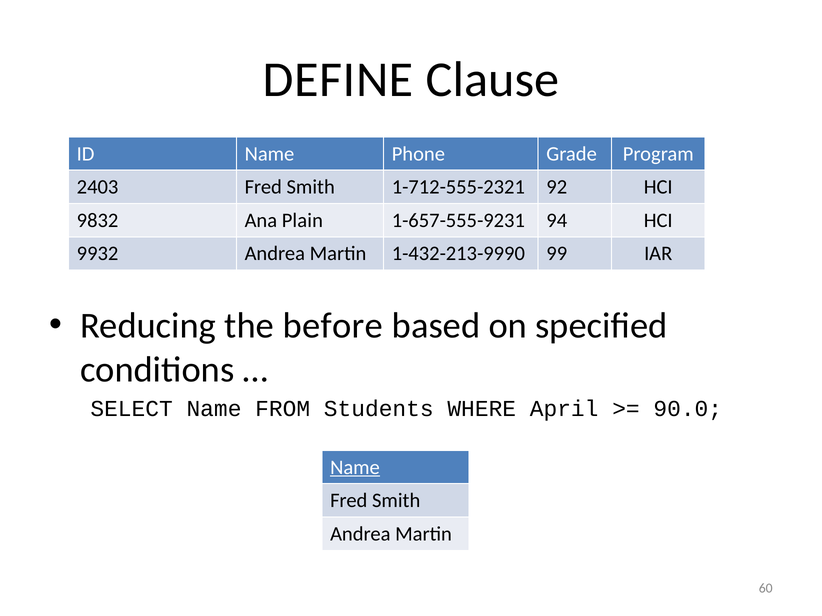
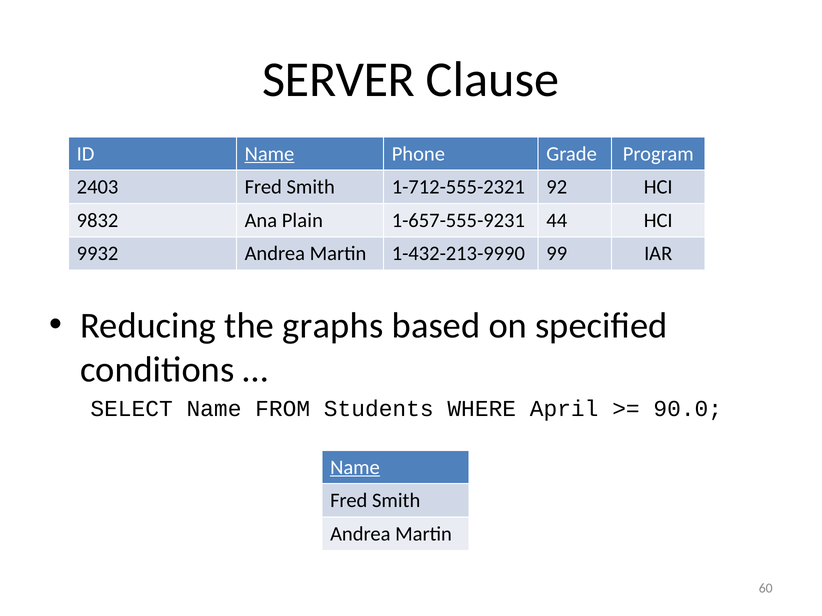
DEFINE: DEFINE -> SERVER
Name at (269, 154) underline: none -> present
94: 94 -> 44
before: before -> graphs
